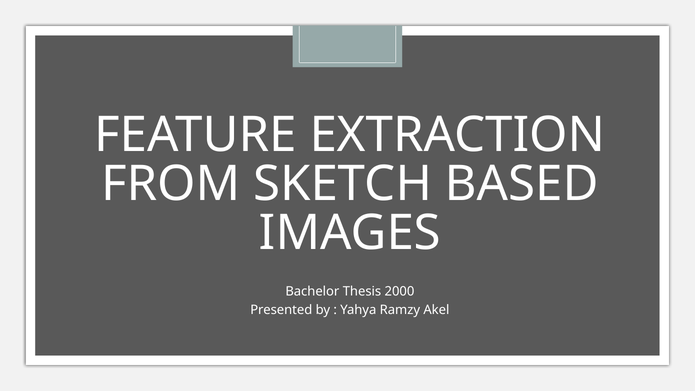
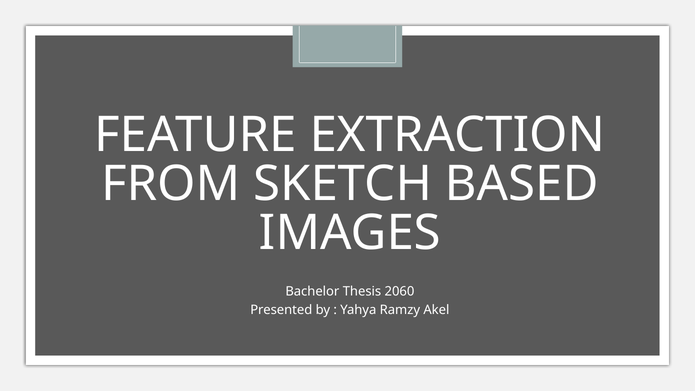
2000: 2000 -> 2060
